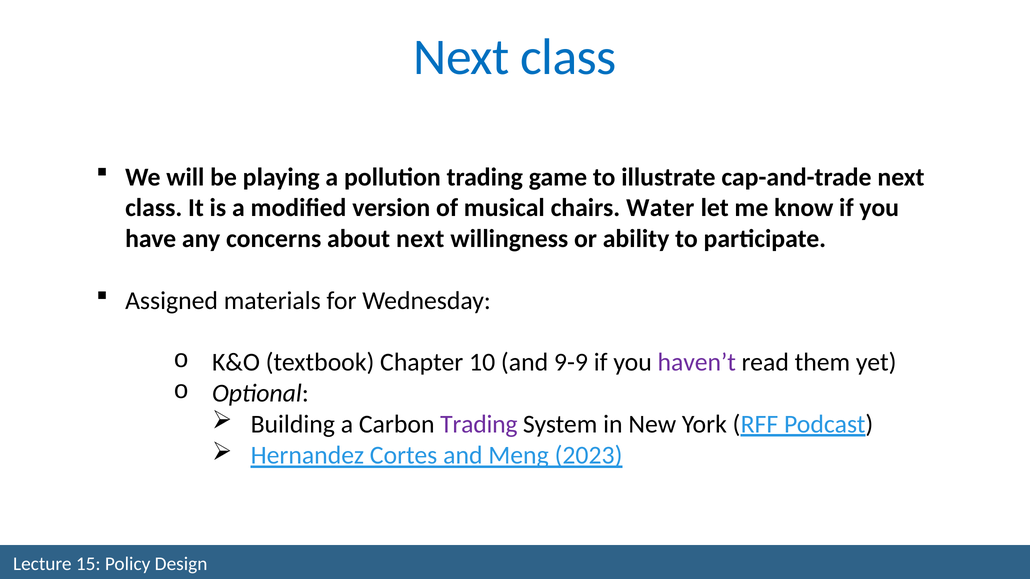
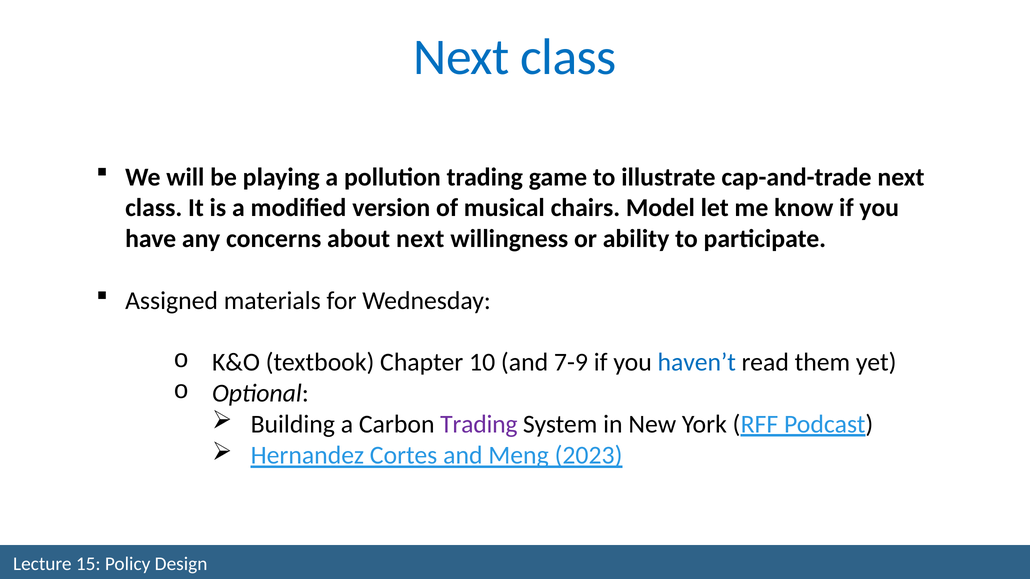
Water: Water -> Model
9-9: 9-9 -> 7-9
haven’t colour: purple -> blue
